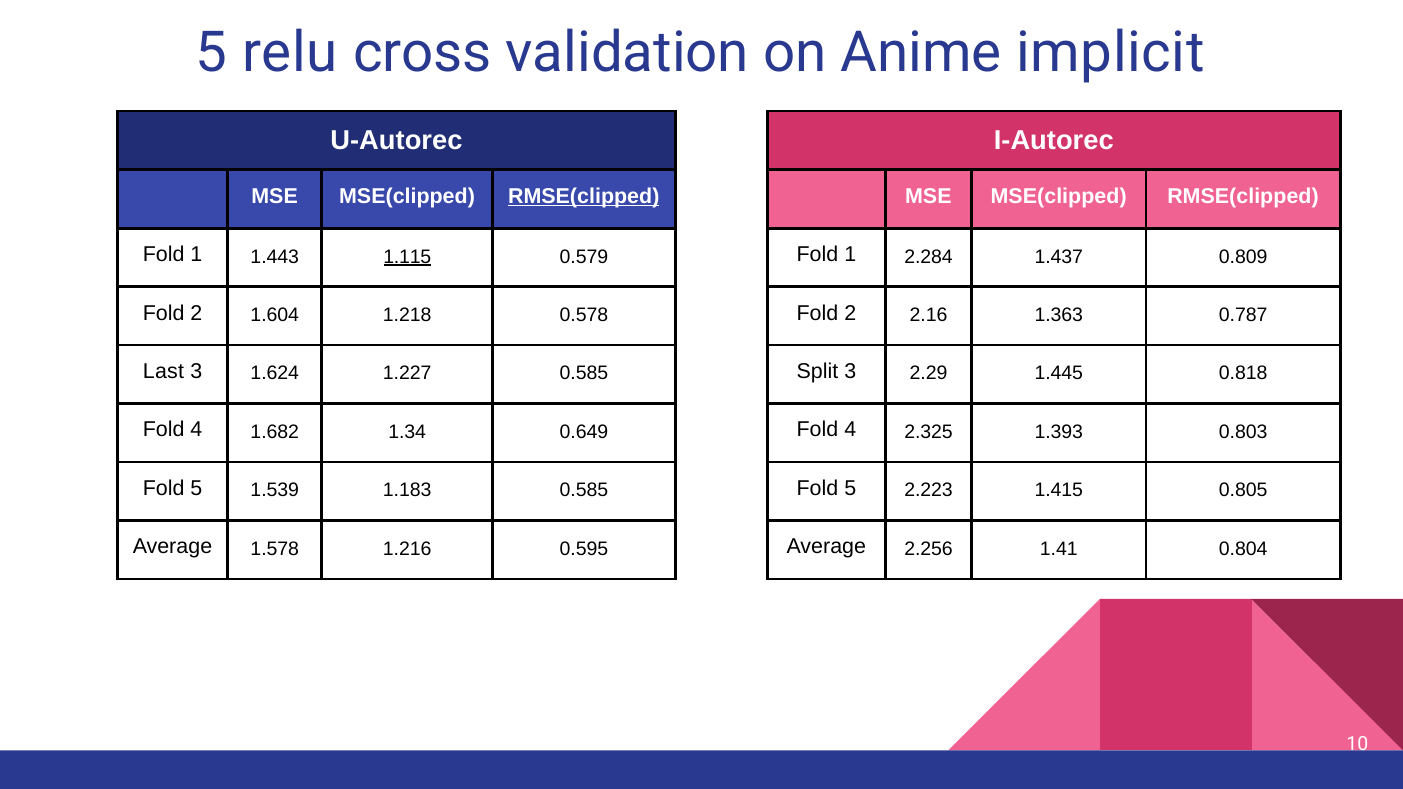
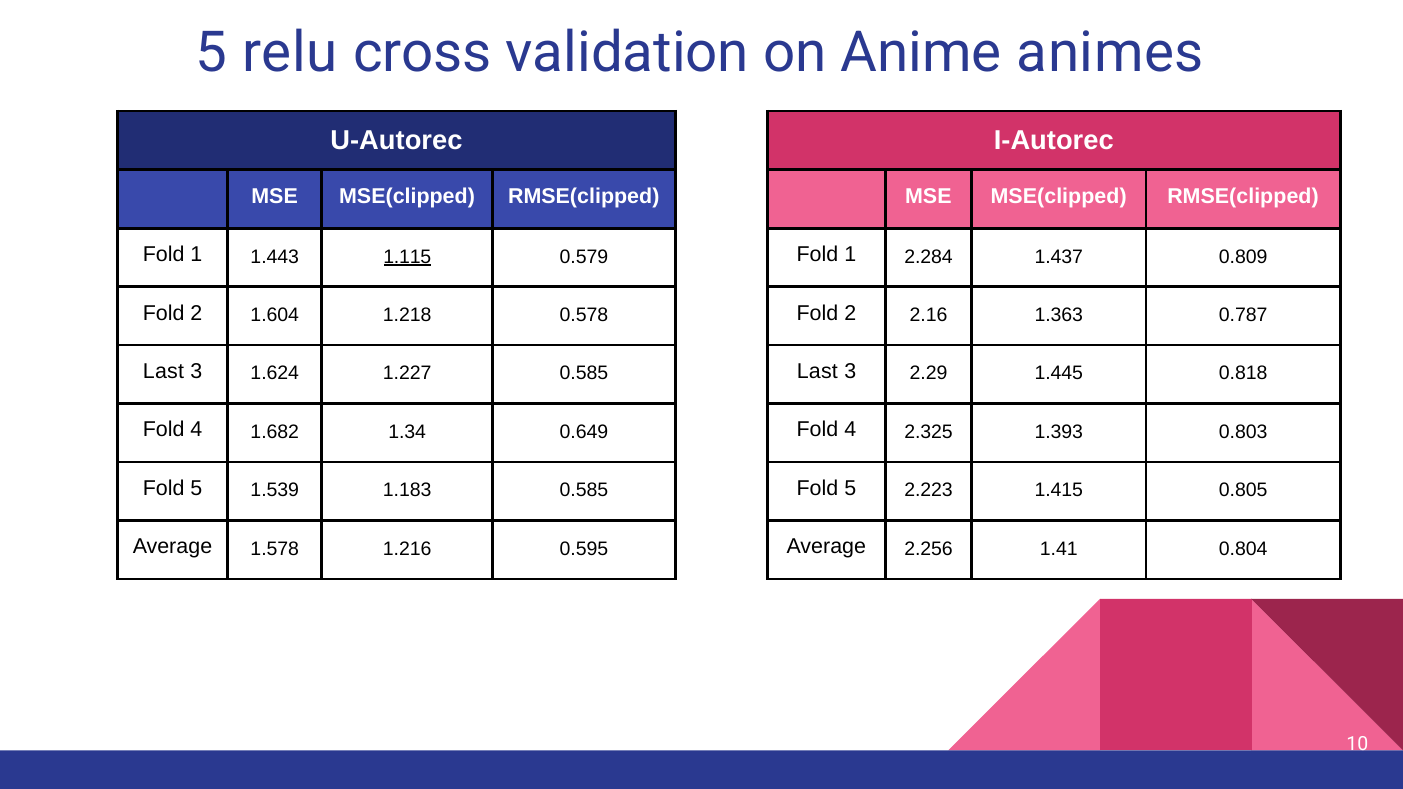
implicit: implicit -> animes
RMSE(clipped at (584, 196) underline: present -> none
Split at (817, 372): Split -> Last
